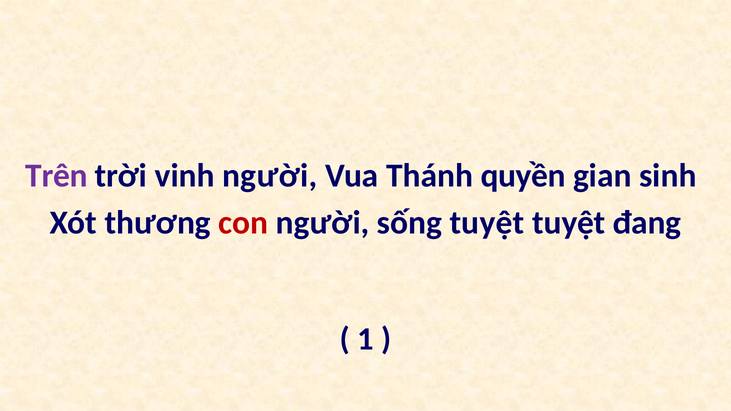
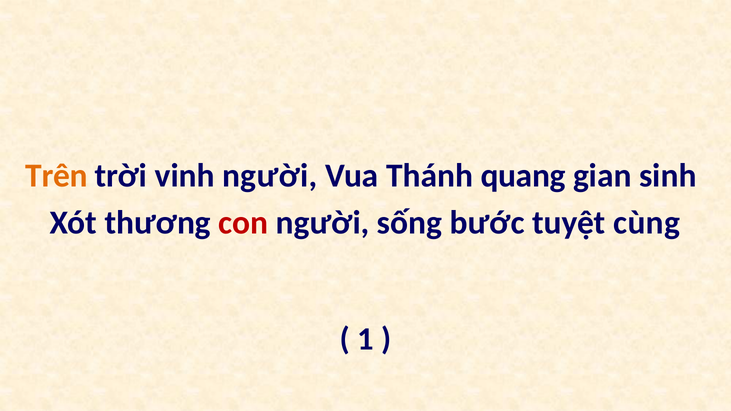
Trên colour: purple -> orange
quyền: quyền -> quang
sống tuyệt: tuyệt -> bước
đang: đang -> cùng
